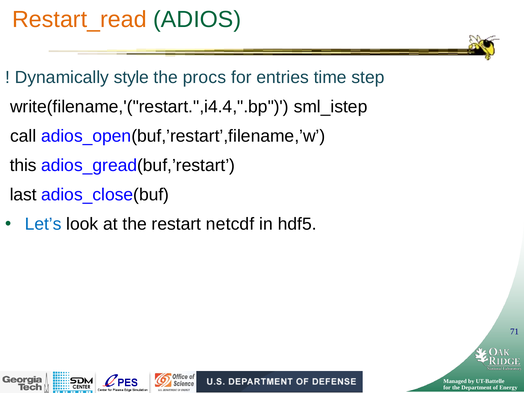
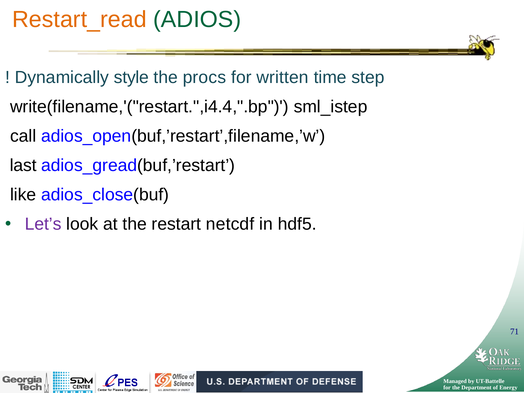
entries: entries -> written
this: this -> last
last: last -> like
Let’s colour: blue -> purple
